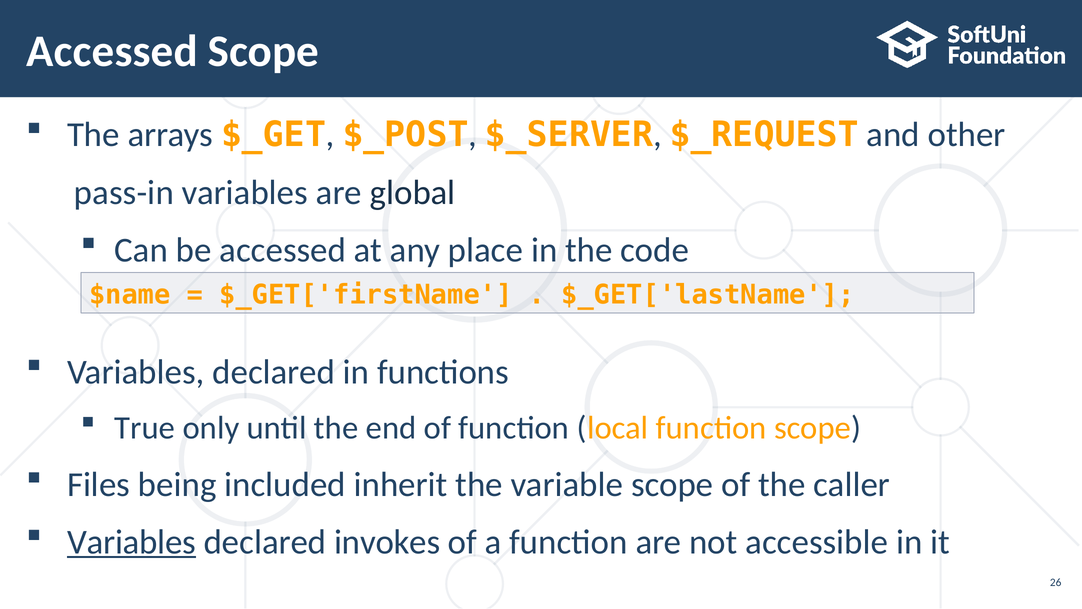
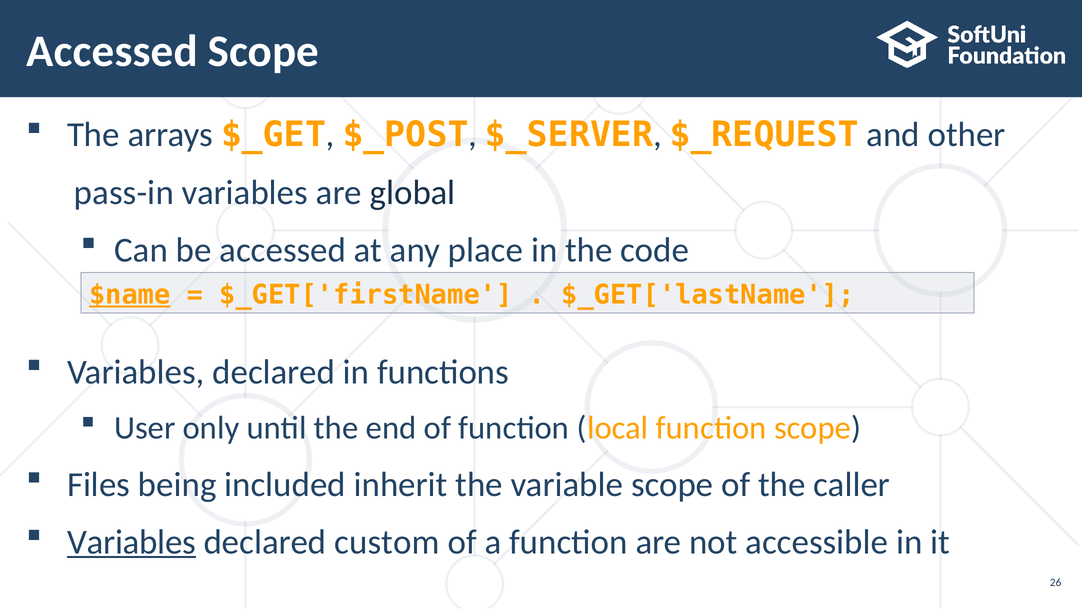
$name underline: none -> present
True: True -> User
invokes: invokes -> custom
